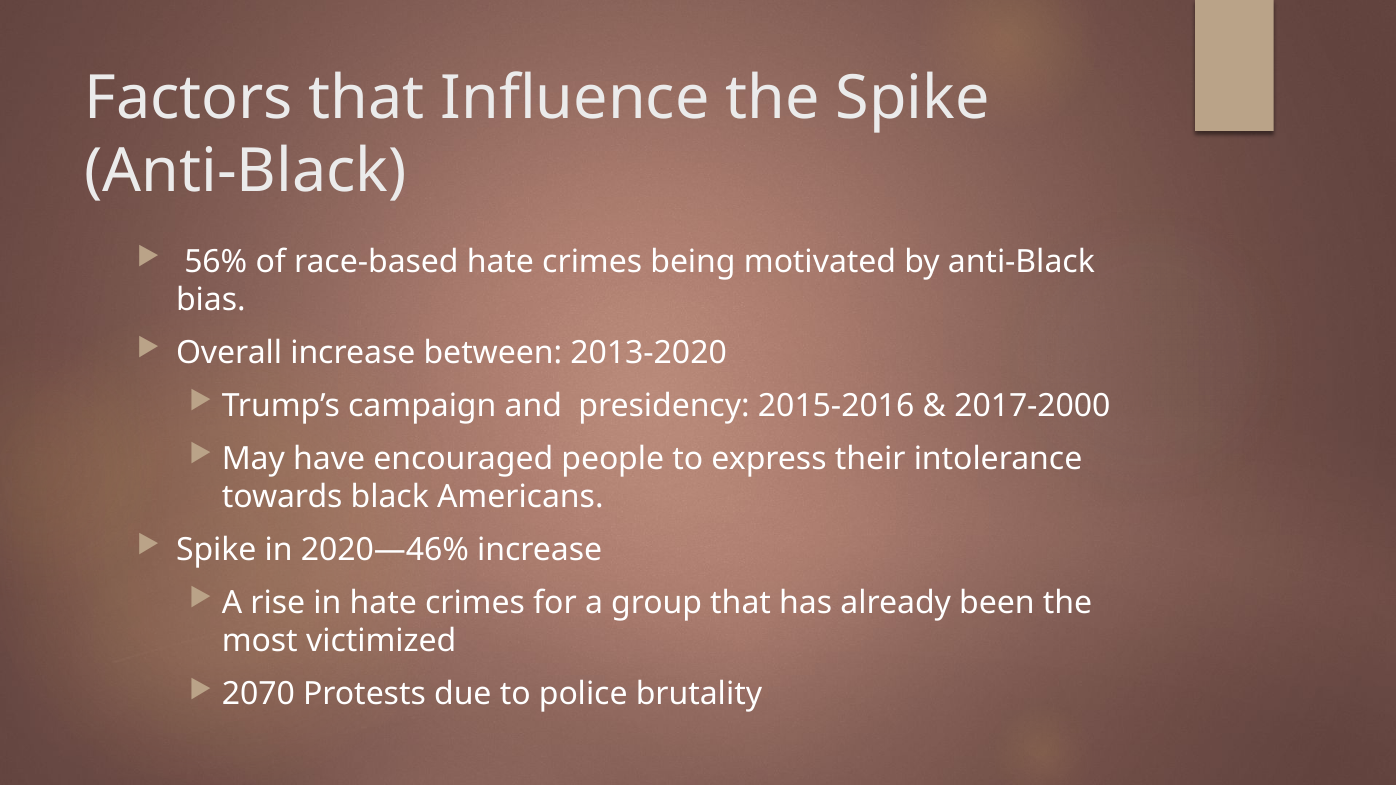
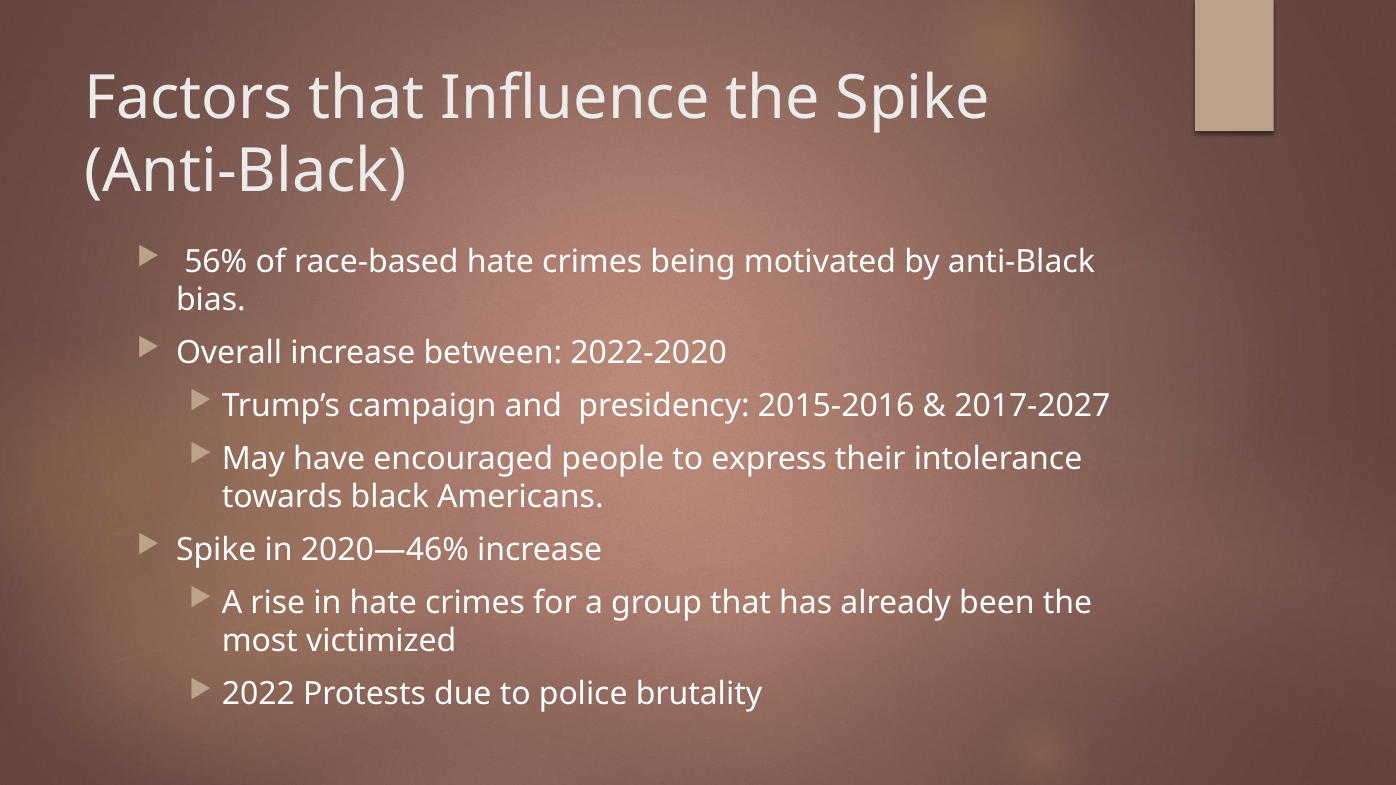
2013-2020: 2013-2020 -> 2022-2020
2017-2000: 2017-2000 -> 2017-2027
2070: 2070 -> 2022
